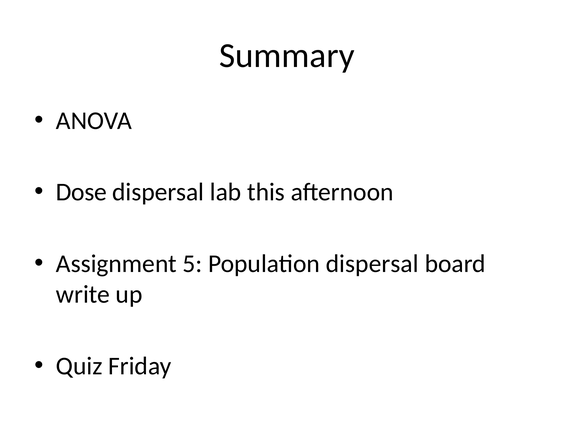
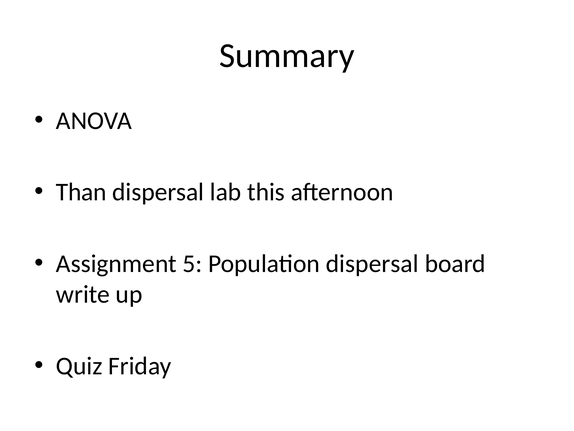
Dose: Dose -> Than
